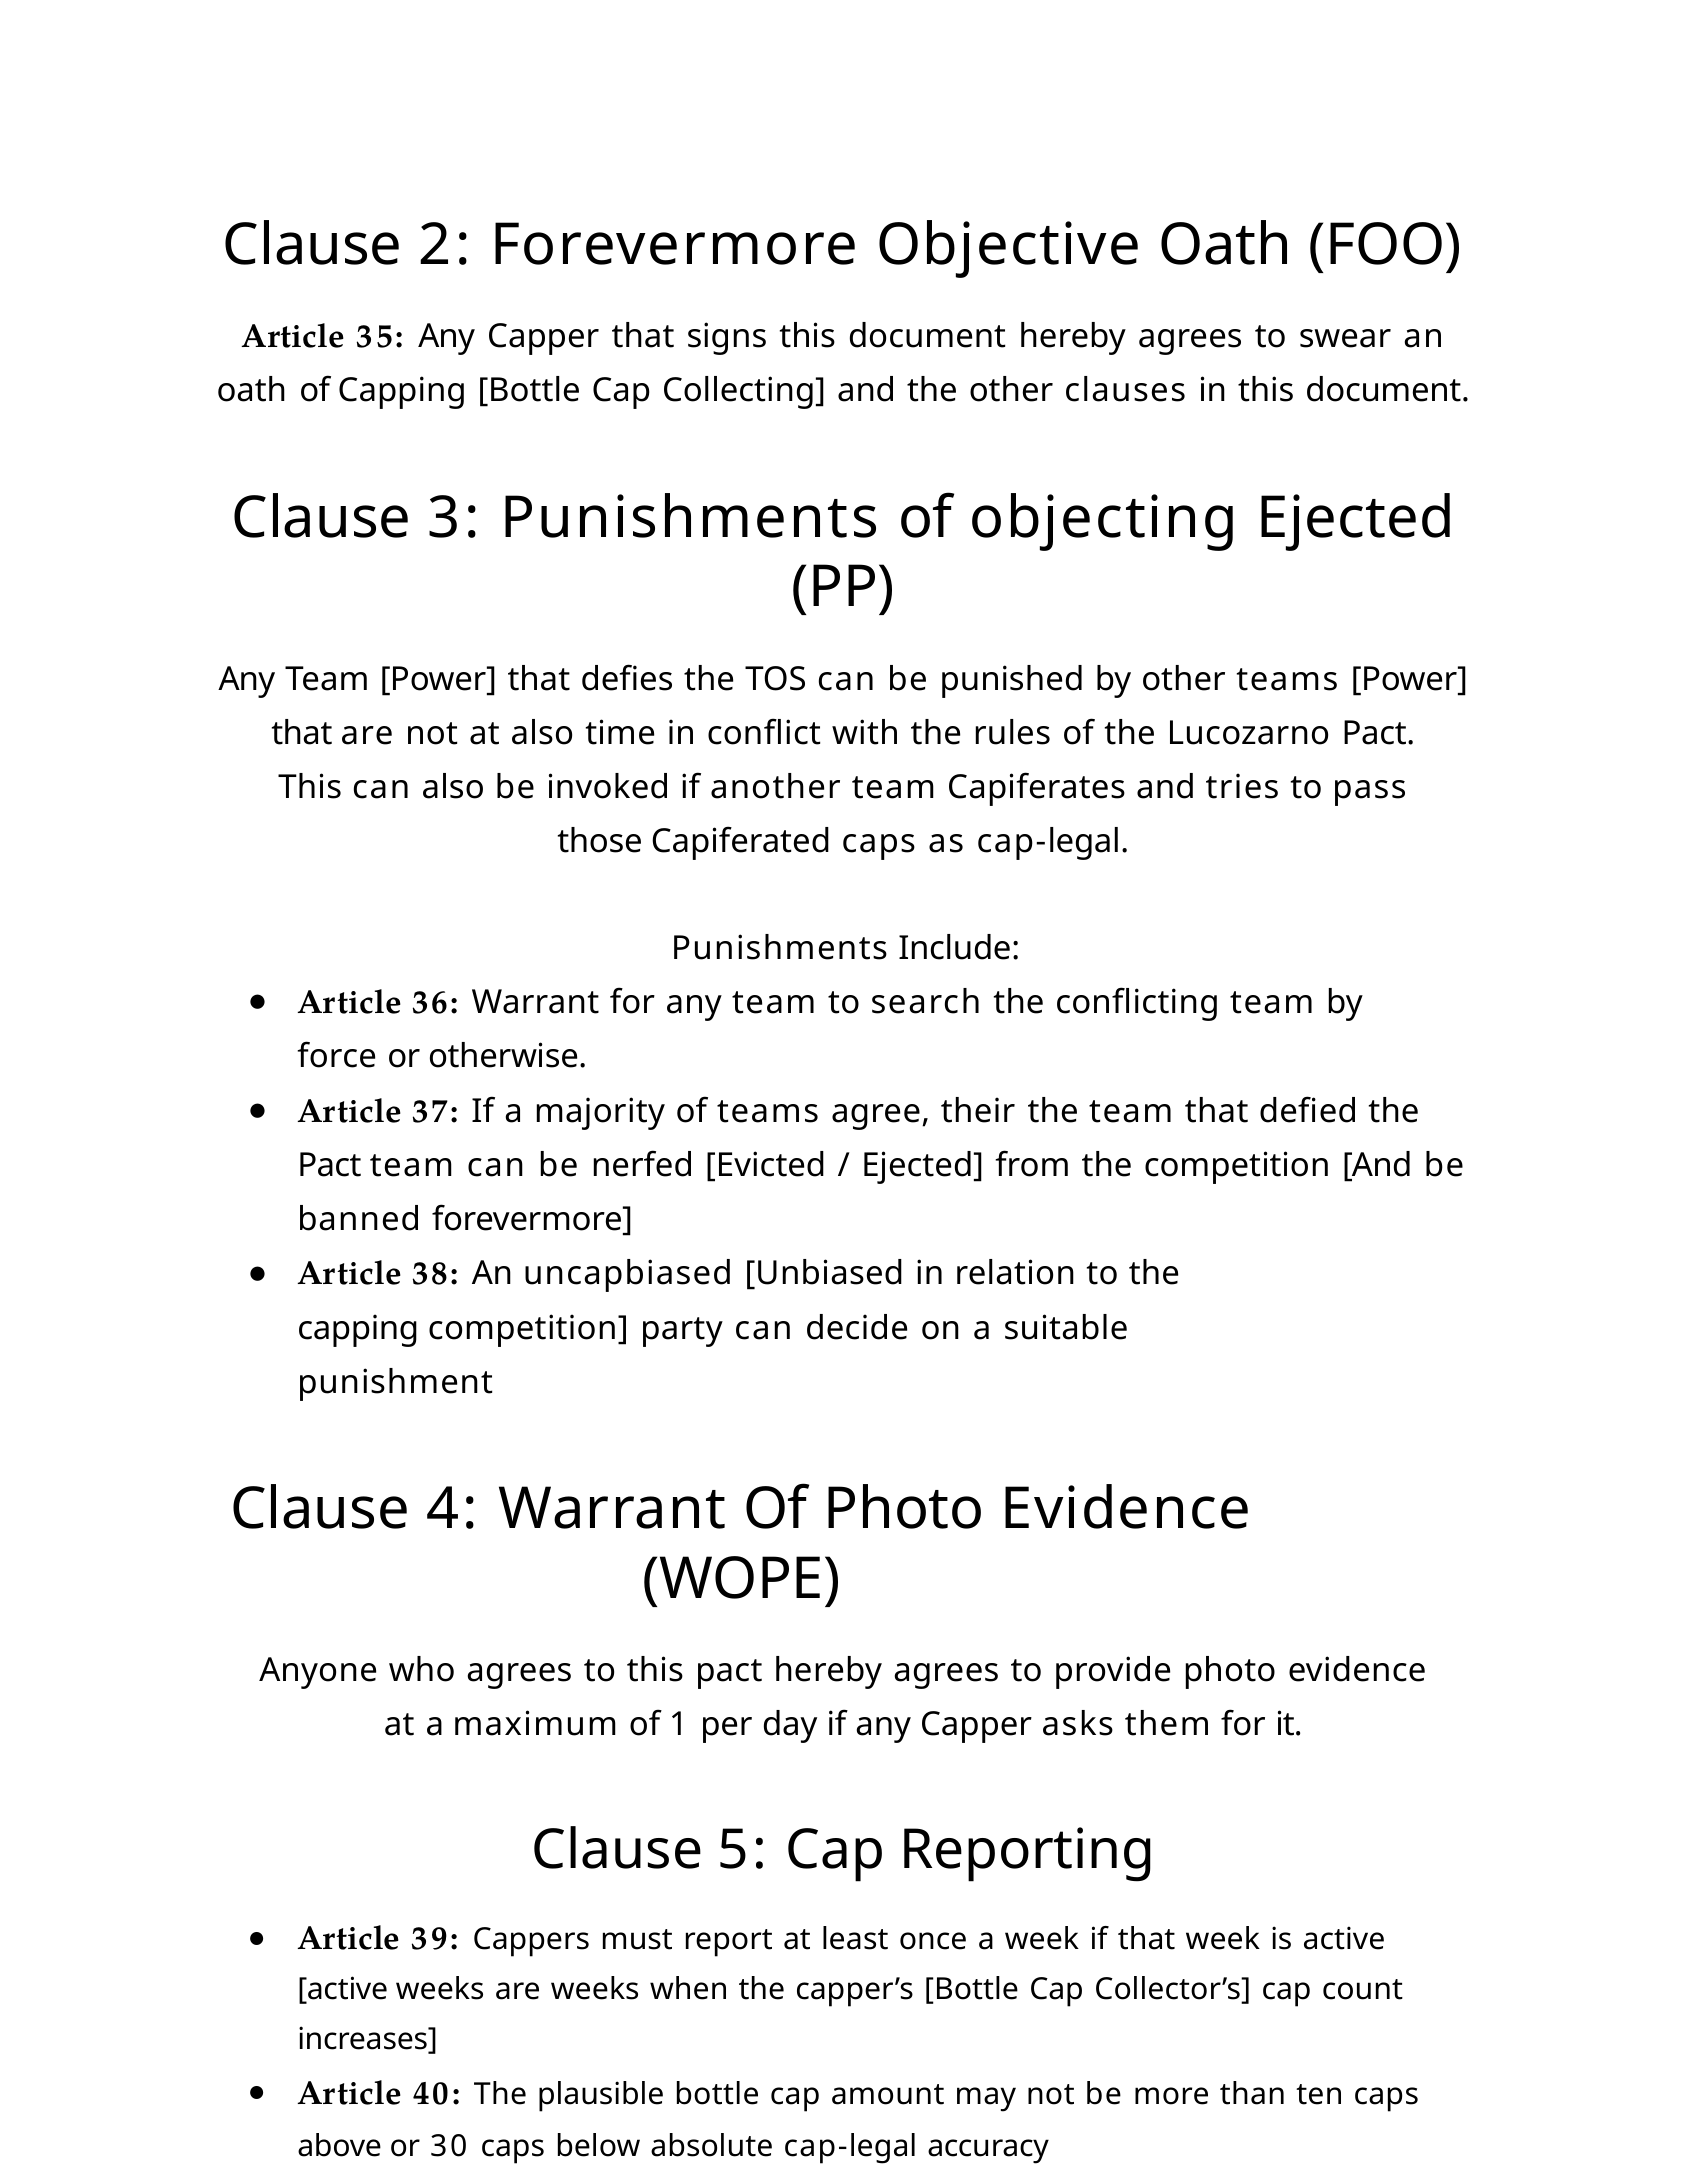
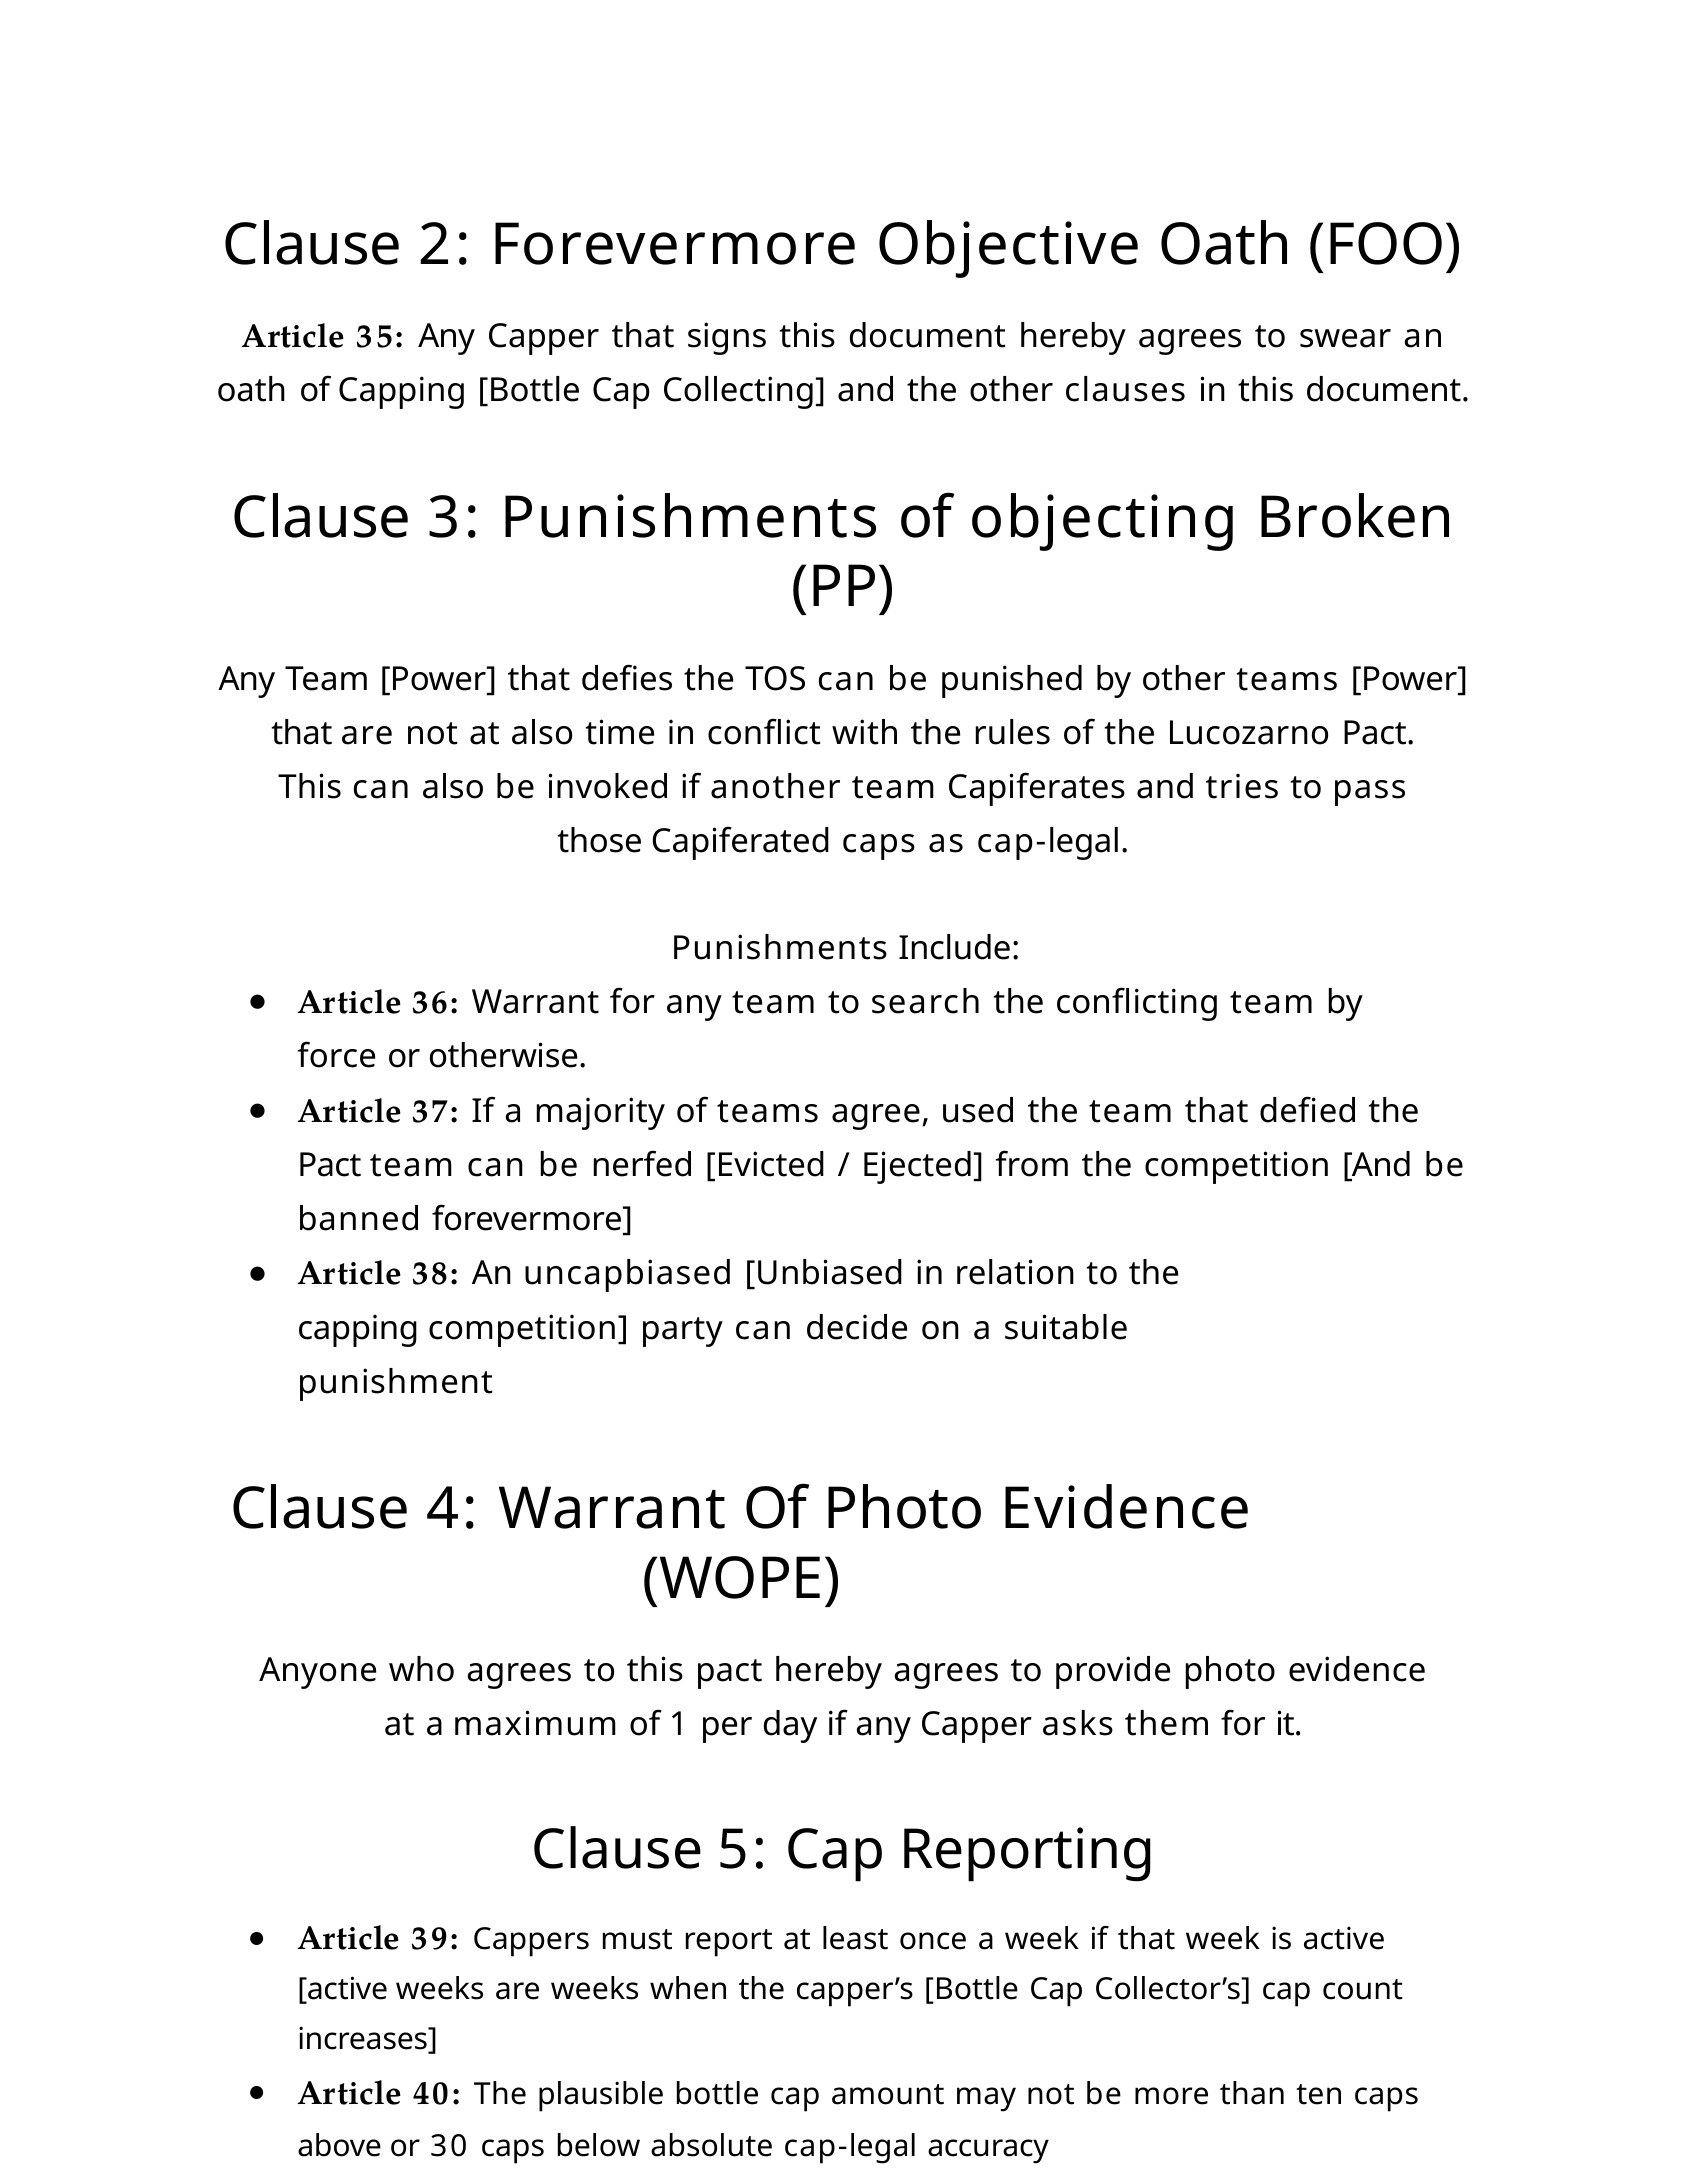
objecting Ejected: Ejected -> Broken
their: their -> used
